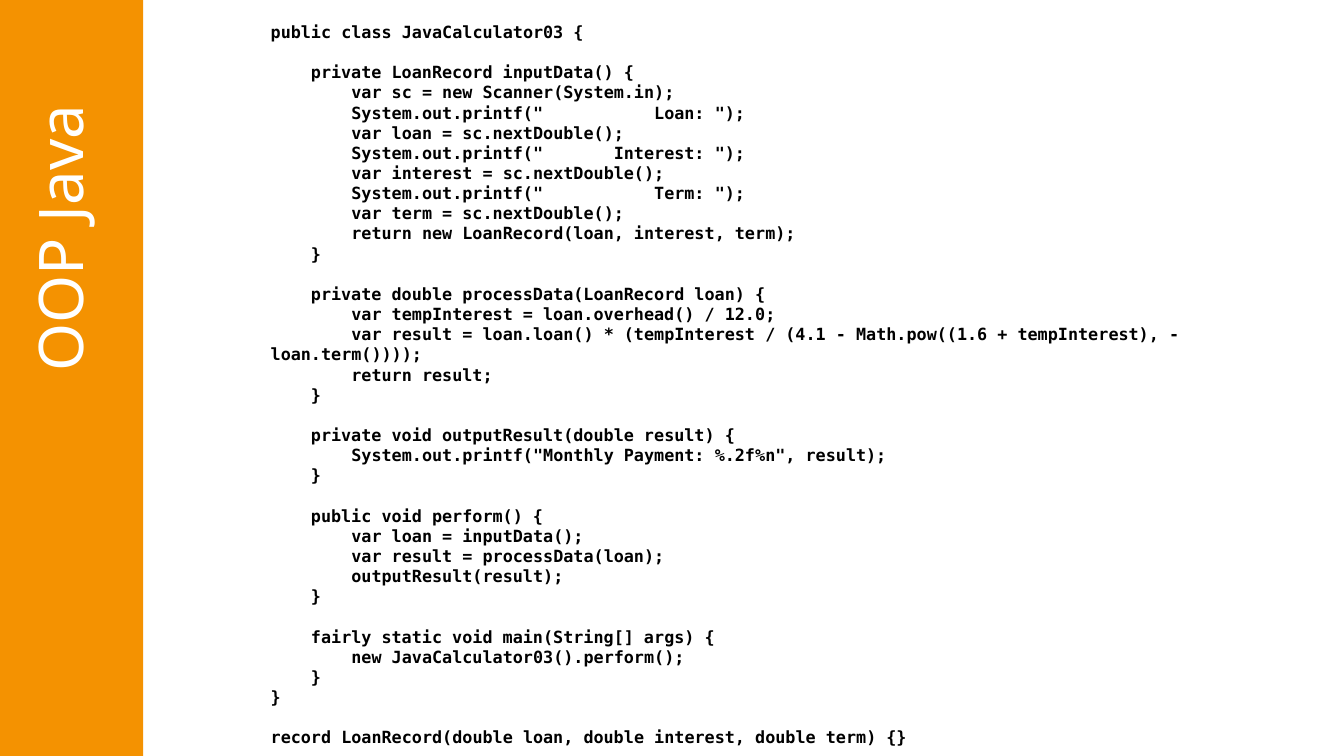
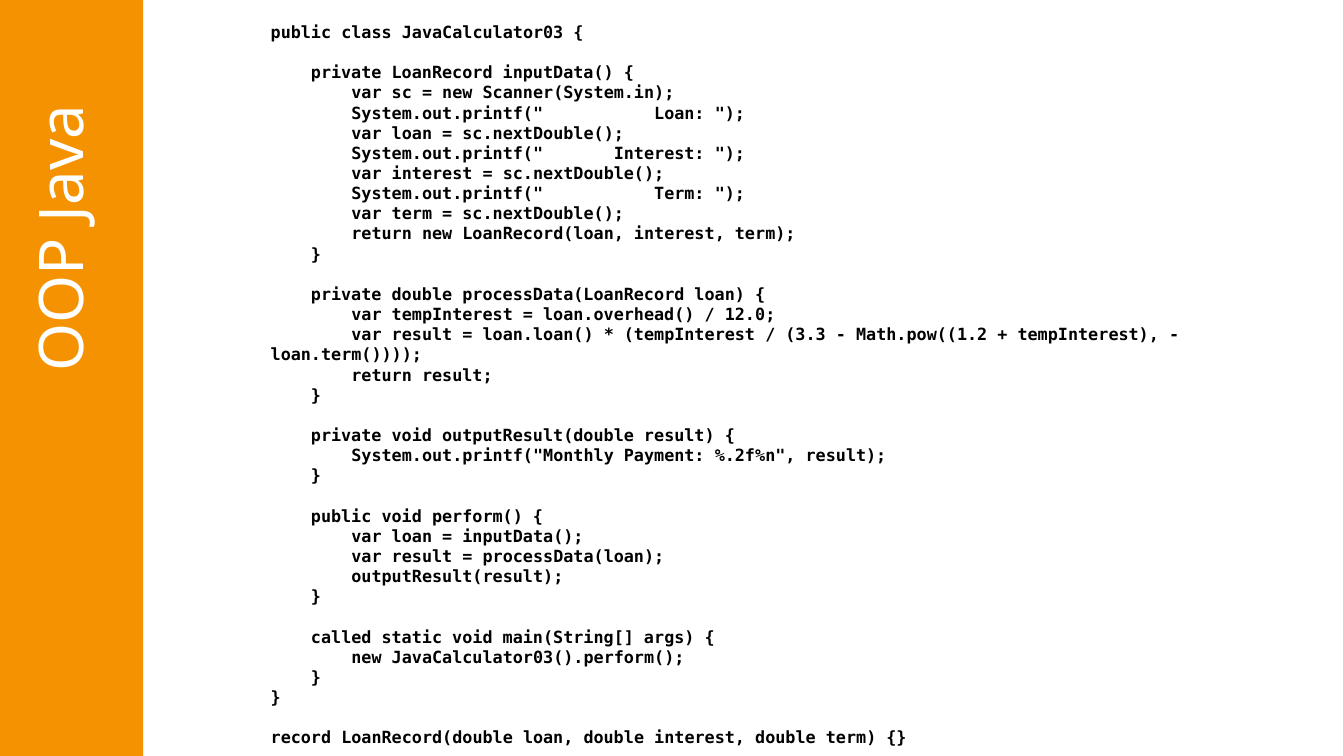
4.1: 4.1 -> 3.3
Math.pow((1.6: Math.pow((1.6 -> Math.pow((1.2
fairly: fairly -> called
